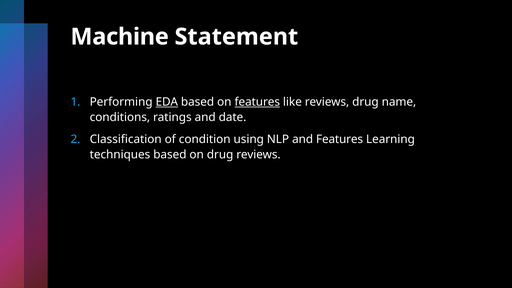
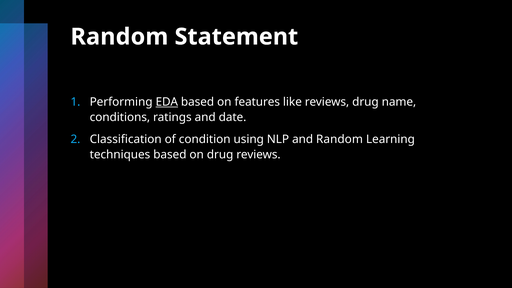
Machine at (120, 37): Machine -> Random
features at (257, 102) underline: present -> none
and Features: Features -> Random
